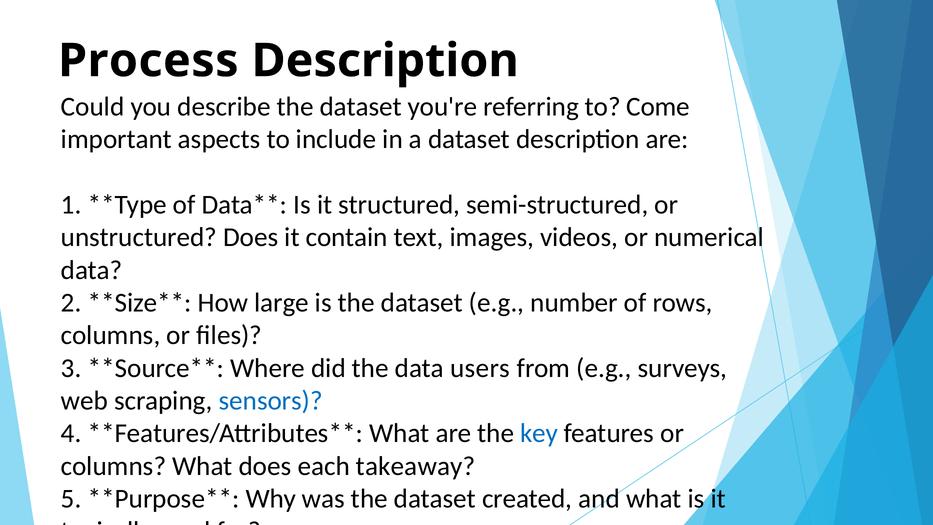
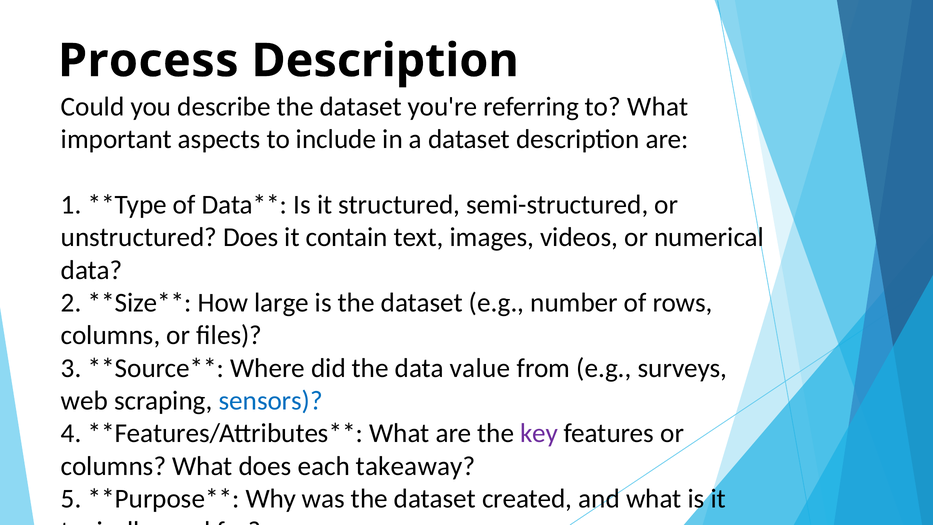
to Come: Come -> What
users: users -> value
key colour: blue -> purple
